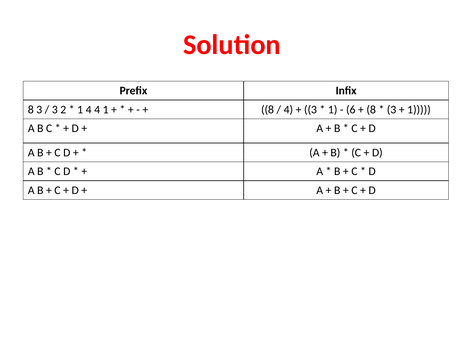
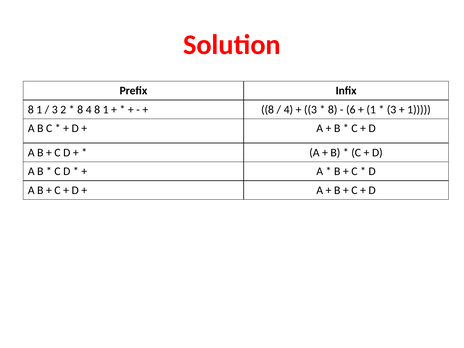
3 at (39, 110): 3 -> 1
1 at (80, 110): 1 -> 8
4 4: 4 -> 8
1 at (333, 110): 1 -> 8
8 at (371, 110): 8 -> 1
